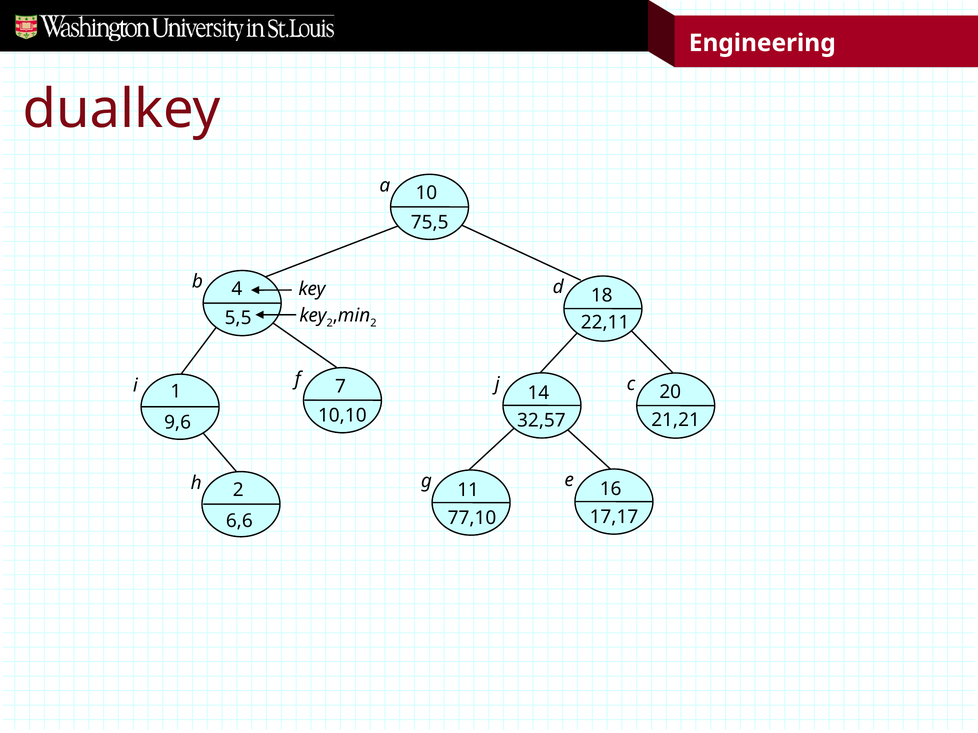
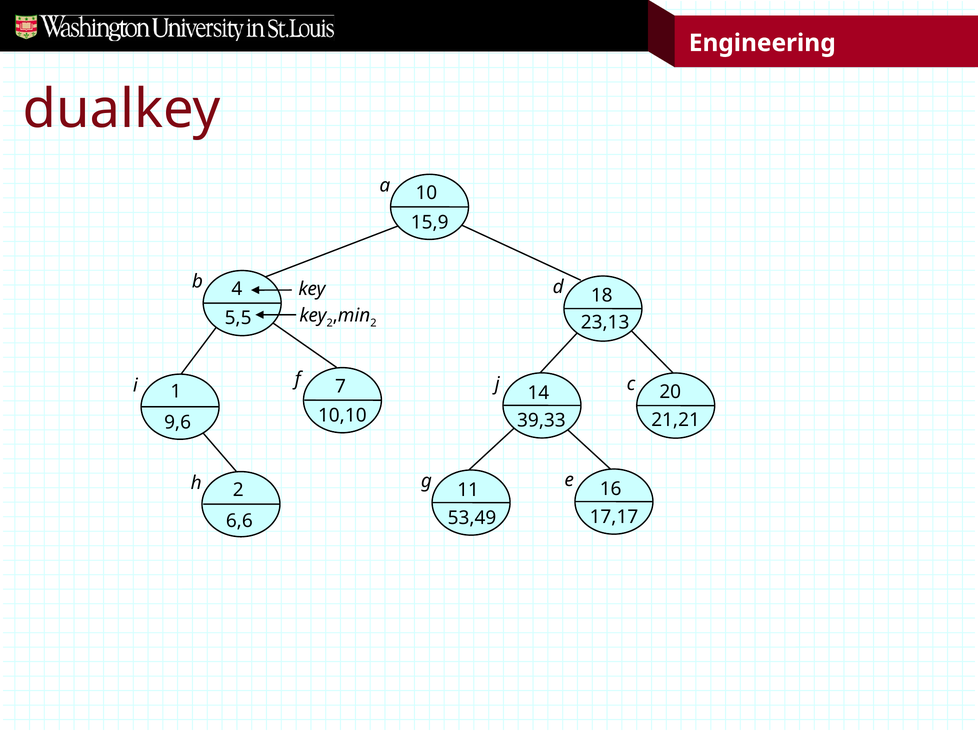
75,5: 75,5 -> 15,9
22,11: 22,11 -> 23,13
32,57: 32,57 -> 39,33
77,10: 77,10 -> 53,49
